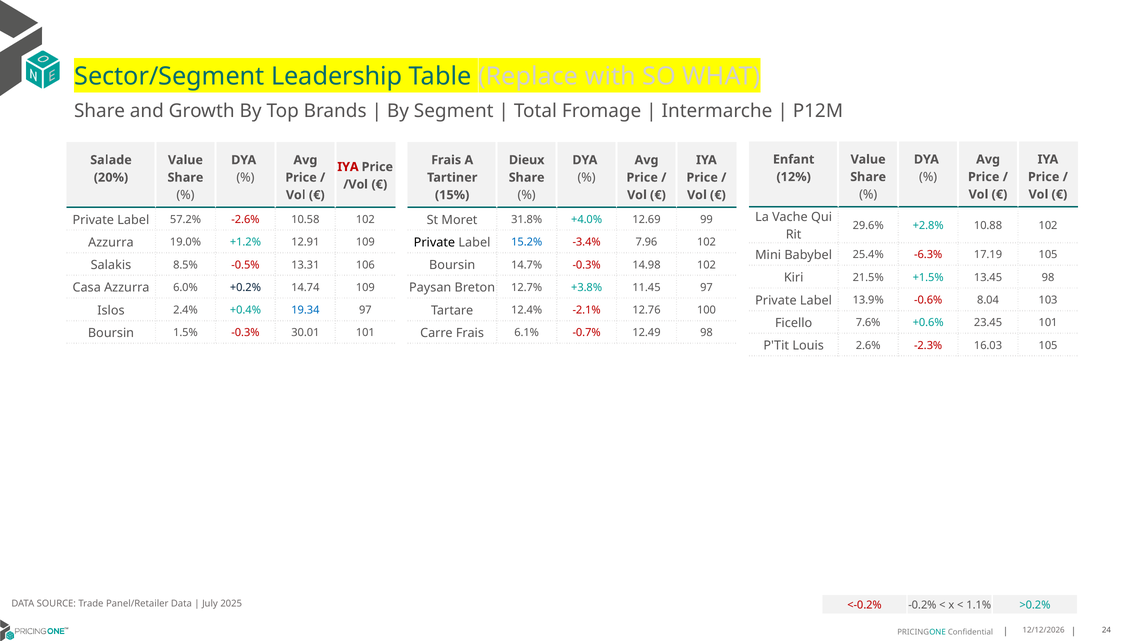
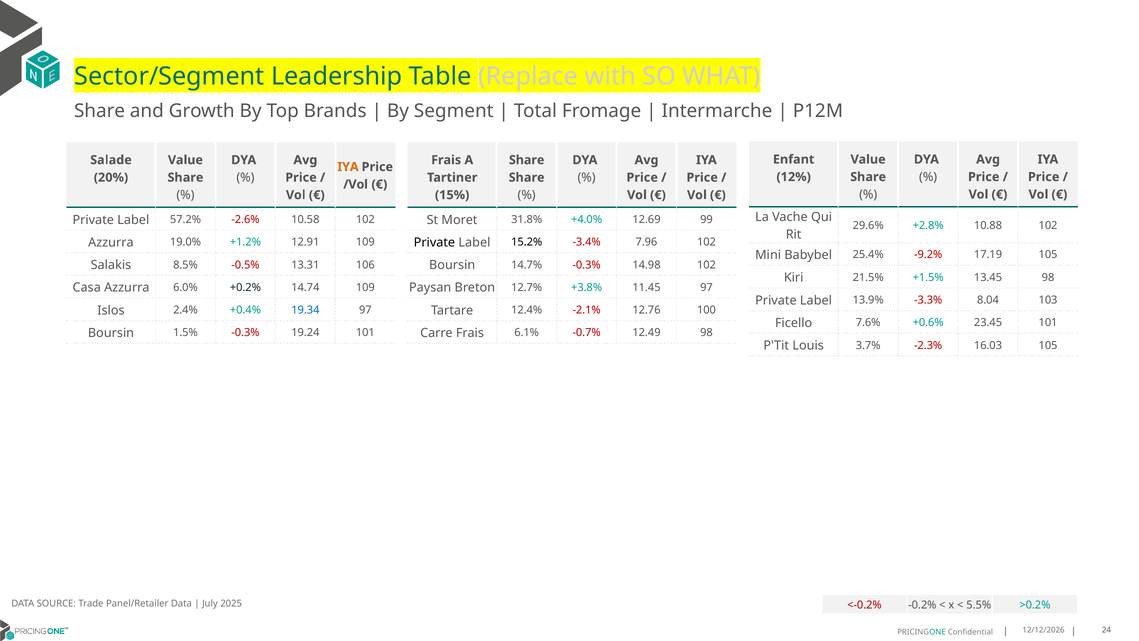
Dieux at (527, 160): Dieux -> Share
IYA at (348, 167) colour: red -> orange
15.2% colour: blue -> black
-6.3%: -6.3% -> -9.2%
-0.6%: -0.6% -> -3.3%
30.01: 30.01 -> 19.24
2.6%: 2.6% -> 3.7%
1.1%: 1.1% -> 5.5%
